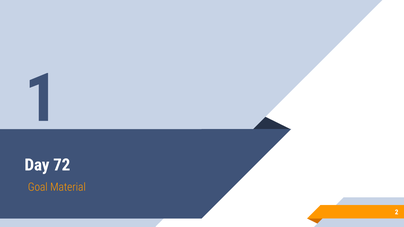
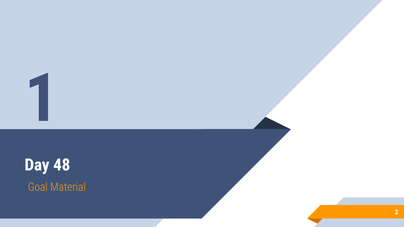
72: 72 -> 48
